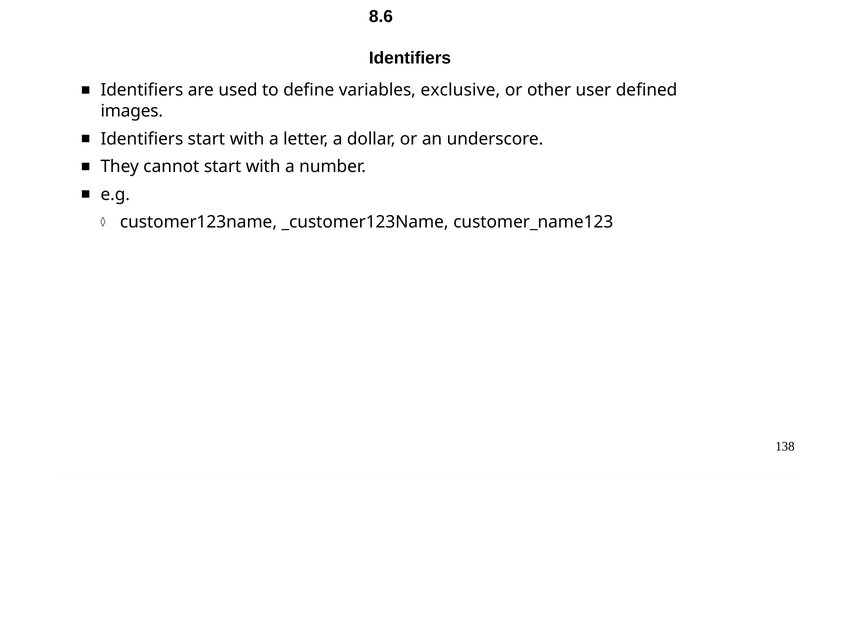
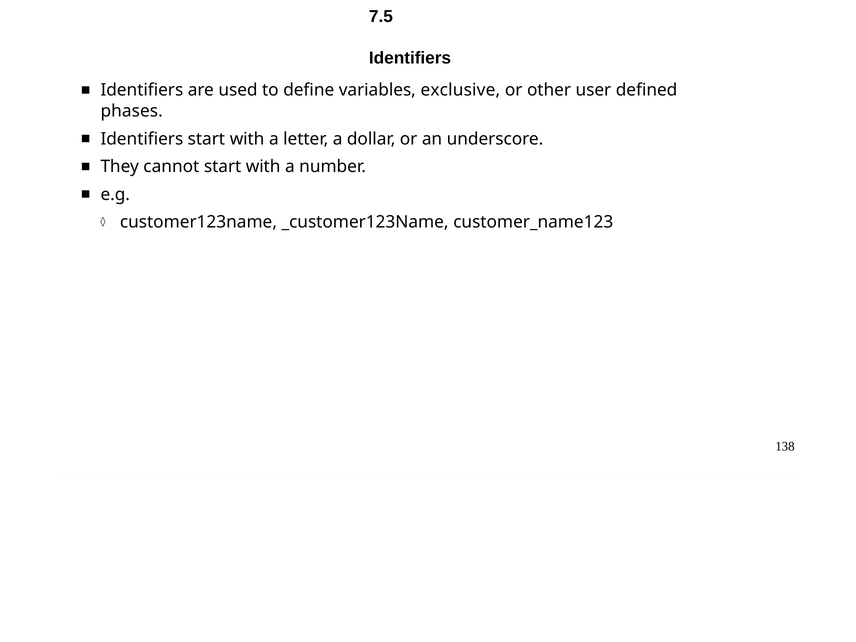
8.6: 8.6 -> 7.5
images: images -> phases
